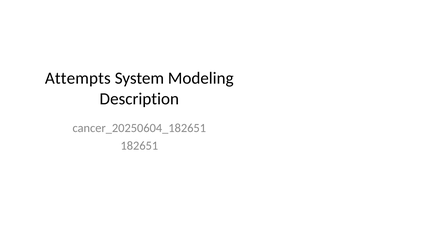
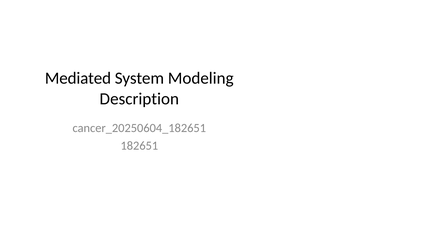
Attempts: Attempts -> Mediated
